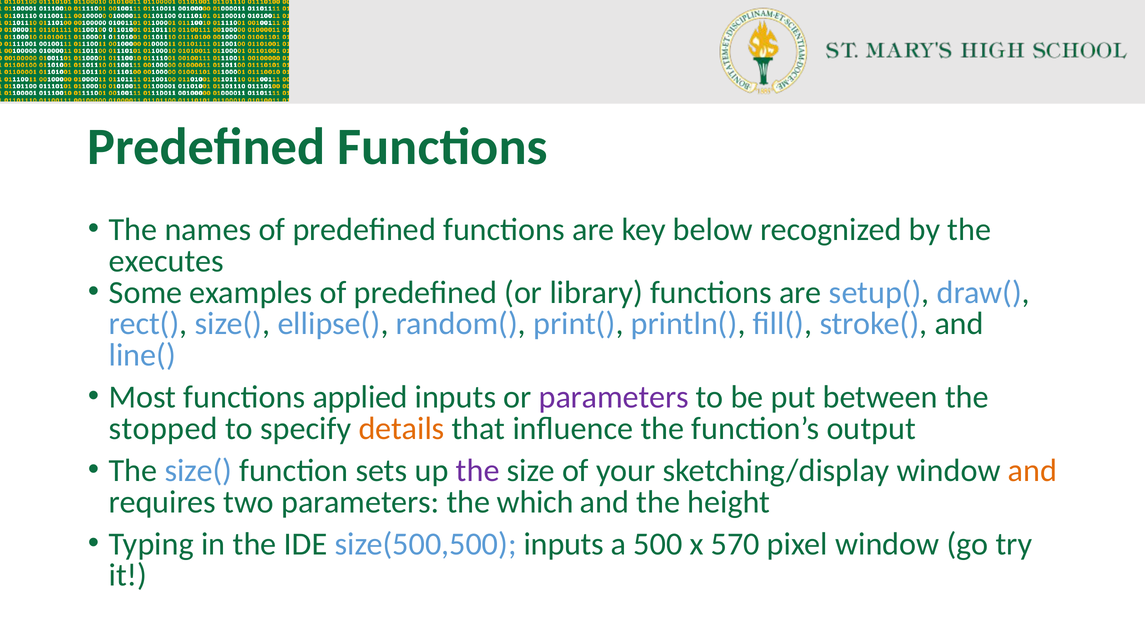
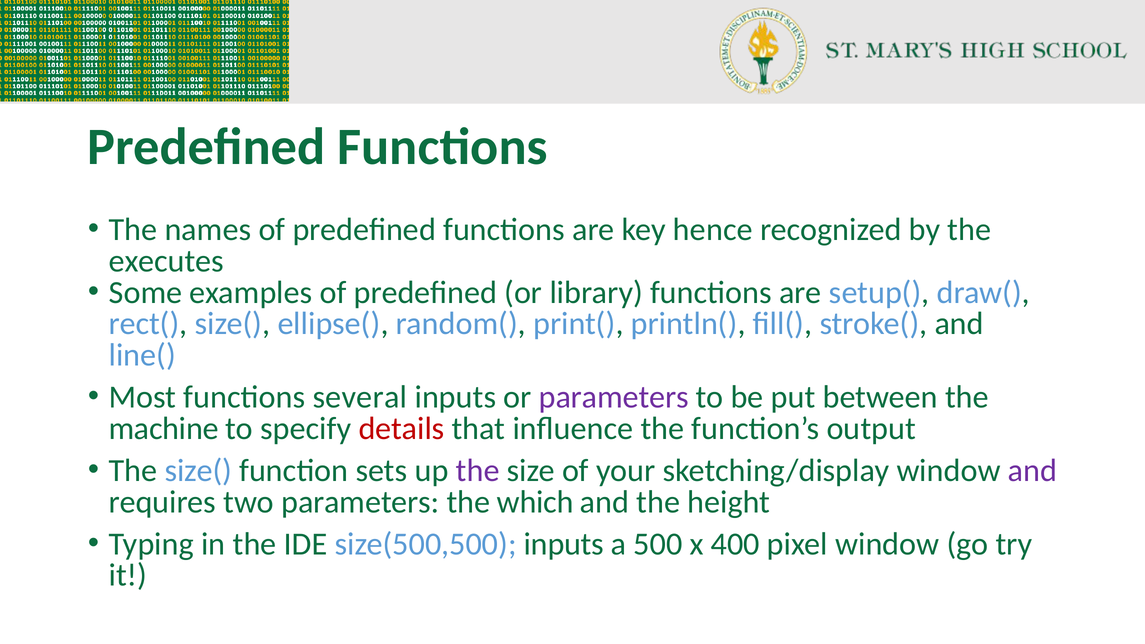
below: below -> hence
applied: applied -> several
stopped: stopped -> machine
details colour: orange -> red
and at (1032, 471) colour: orange -> purple
570: 570 -> 400
